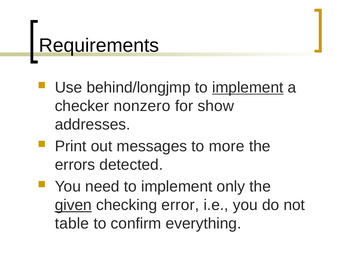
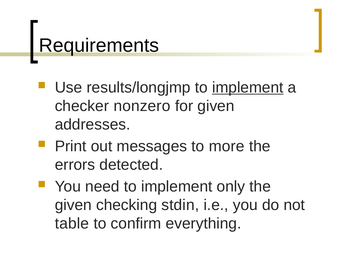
behind/longjmp: behind/longjmp -> results/longjmp
for show: show -> given
given at (73, 205) underline: present -> none
error: error -> stdin
